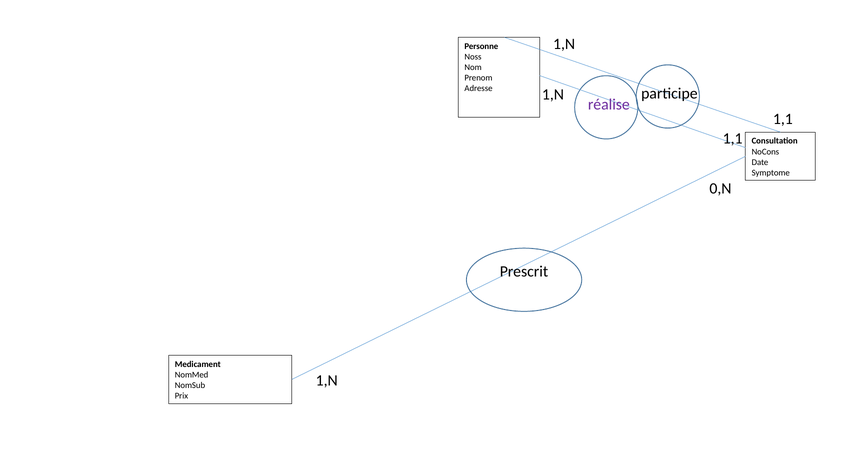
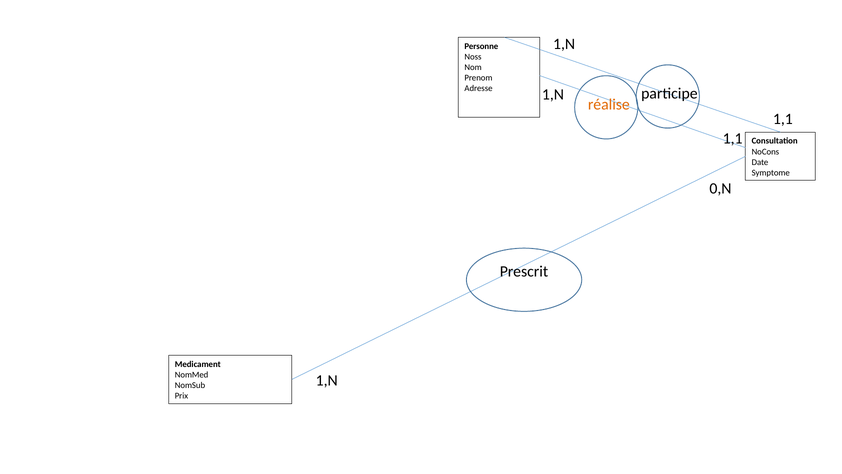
réalise colour: purple -> orange
